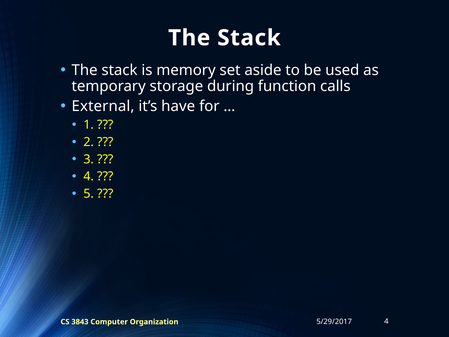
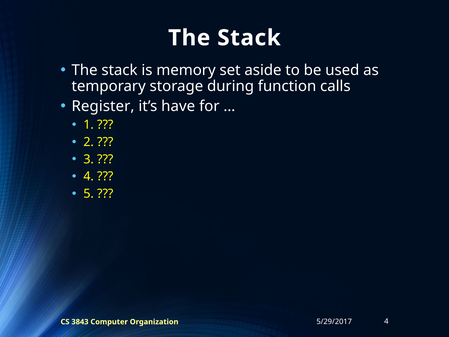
External: External -> Register
